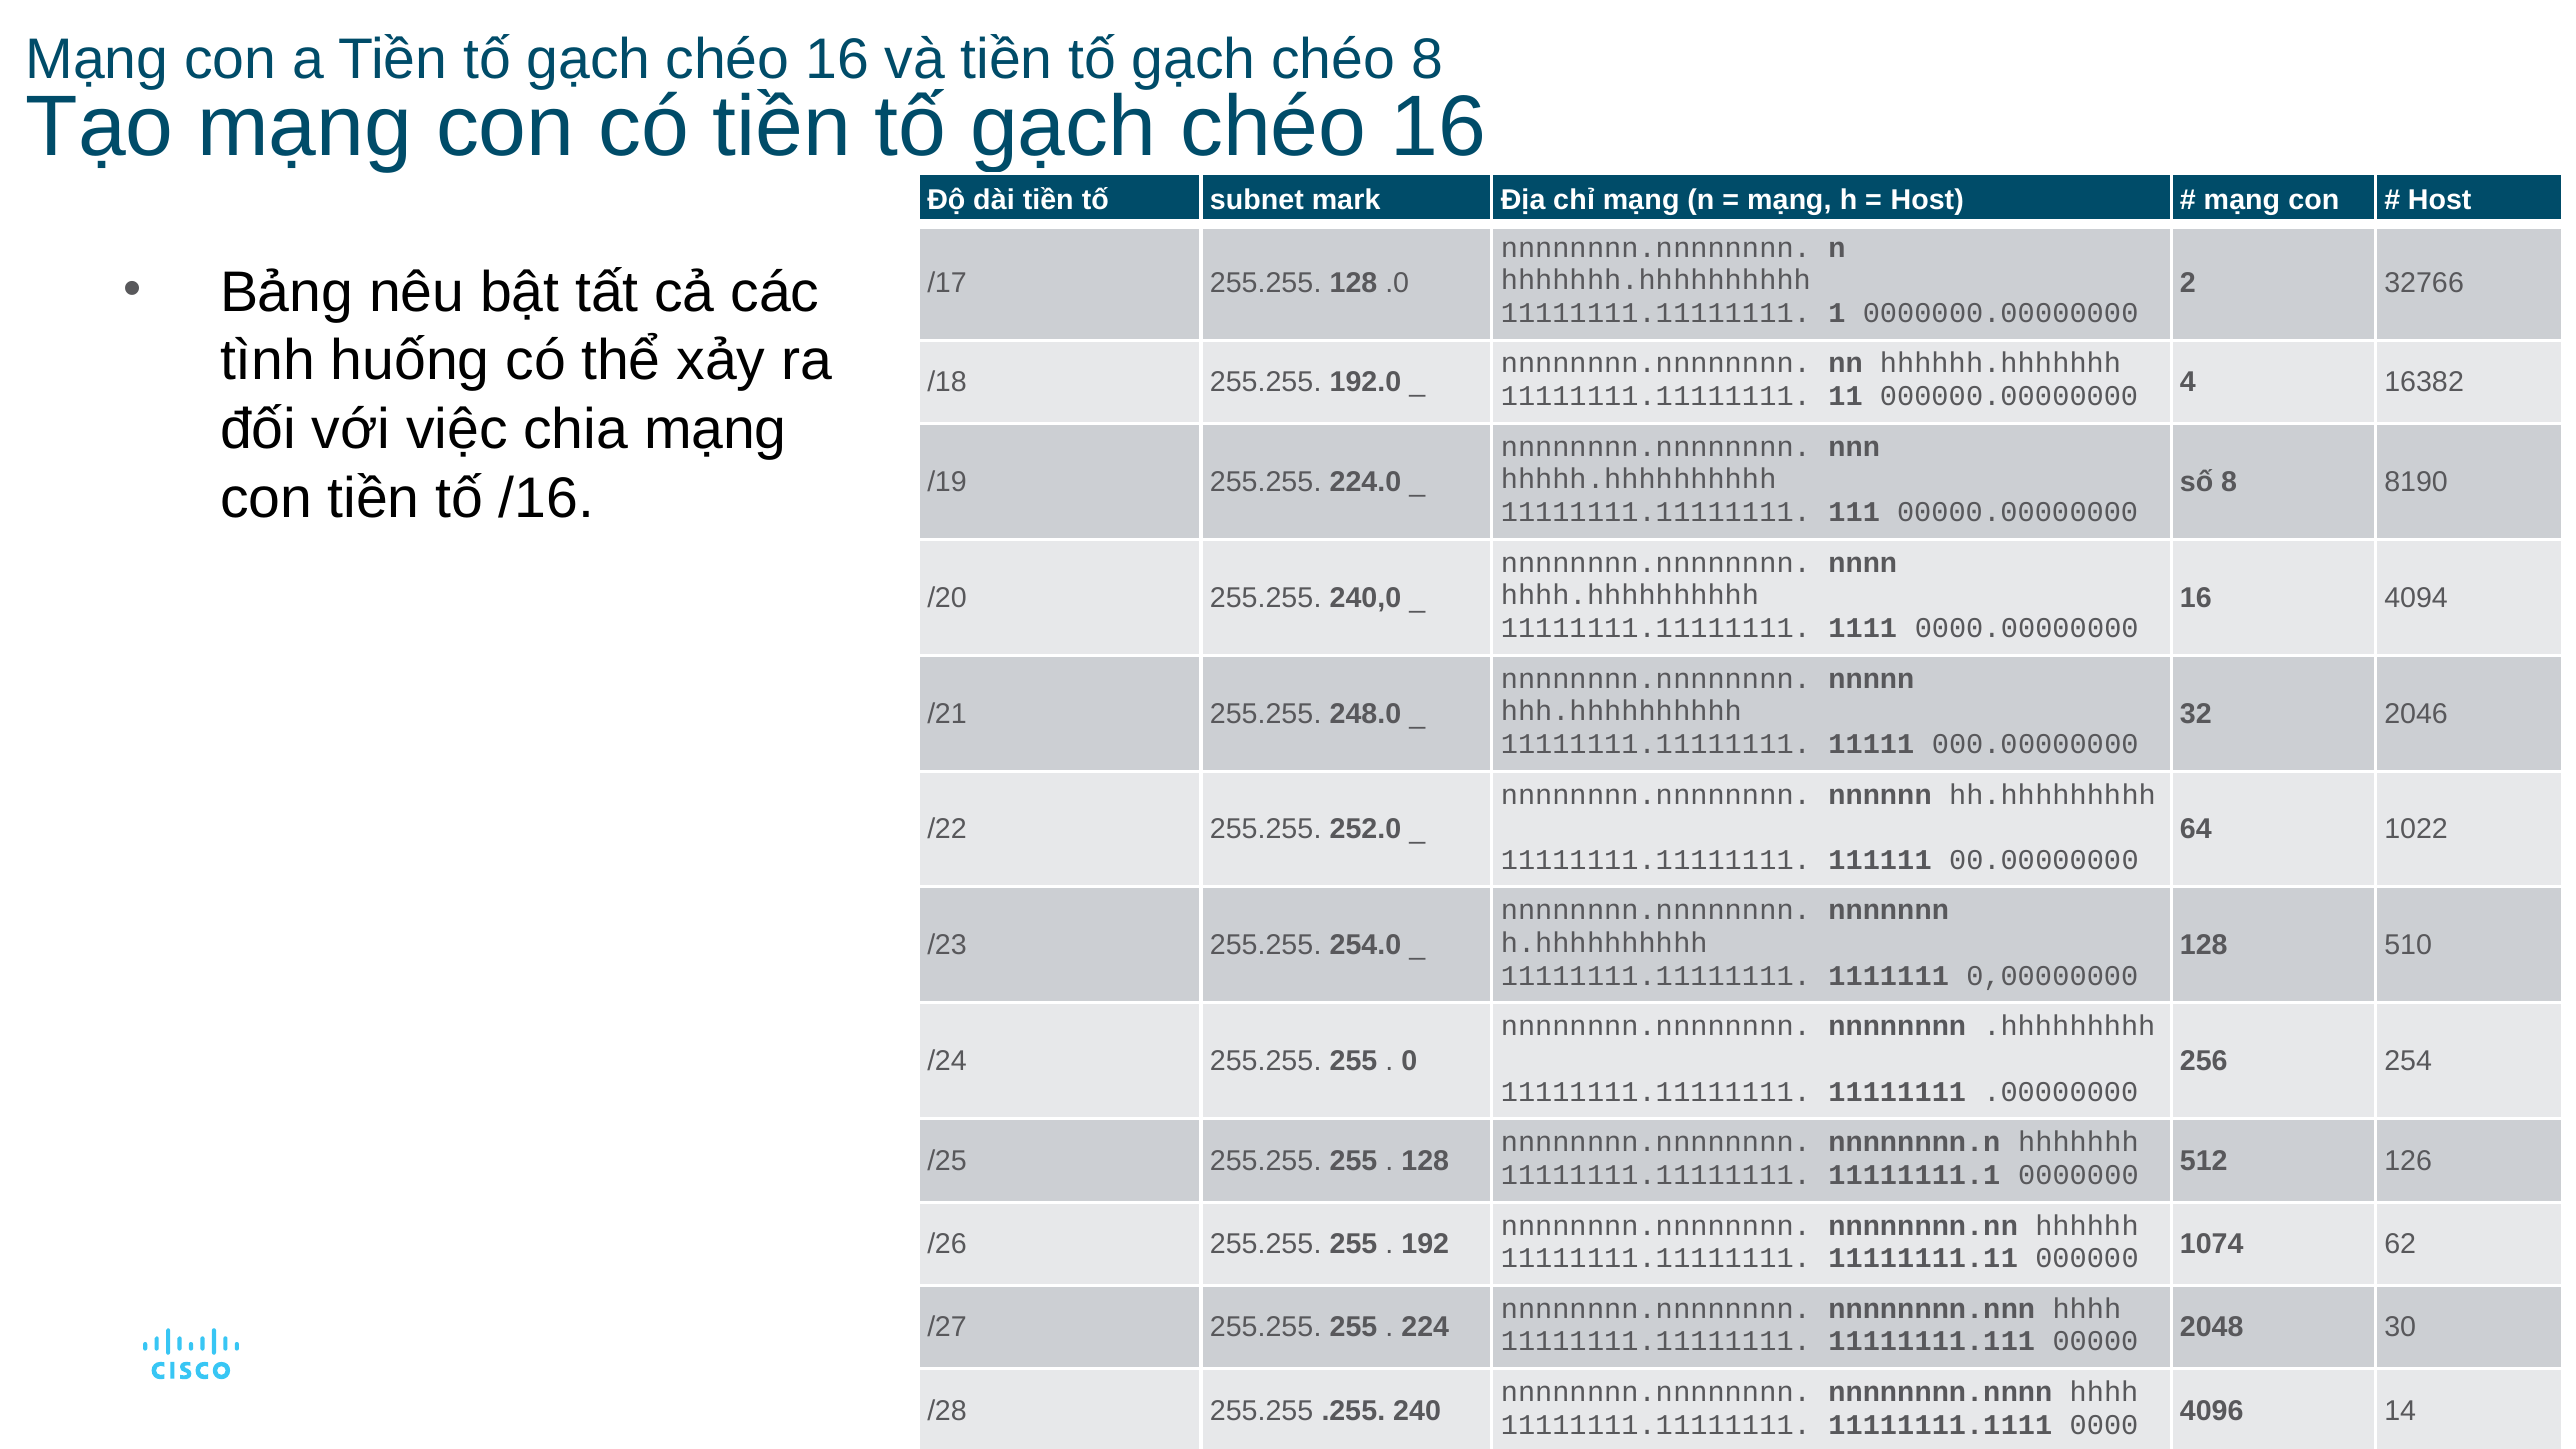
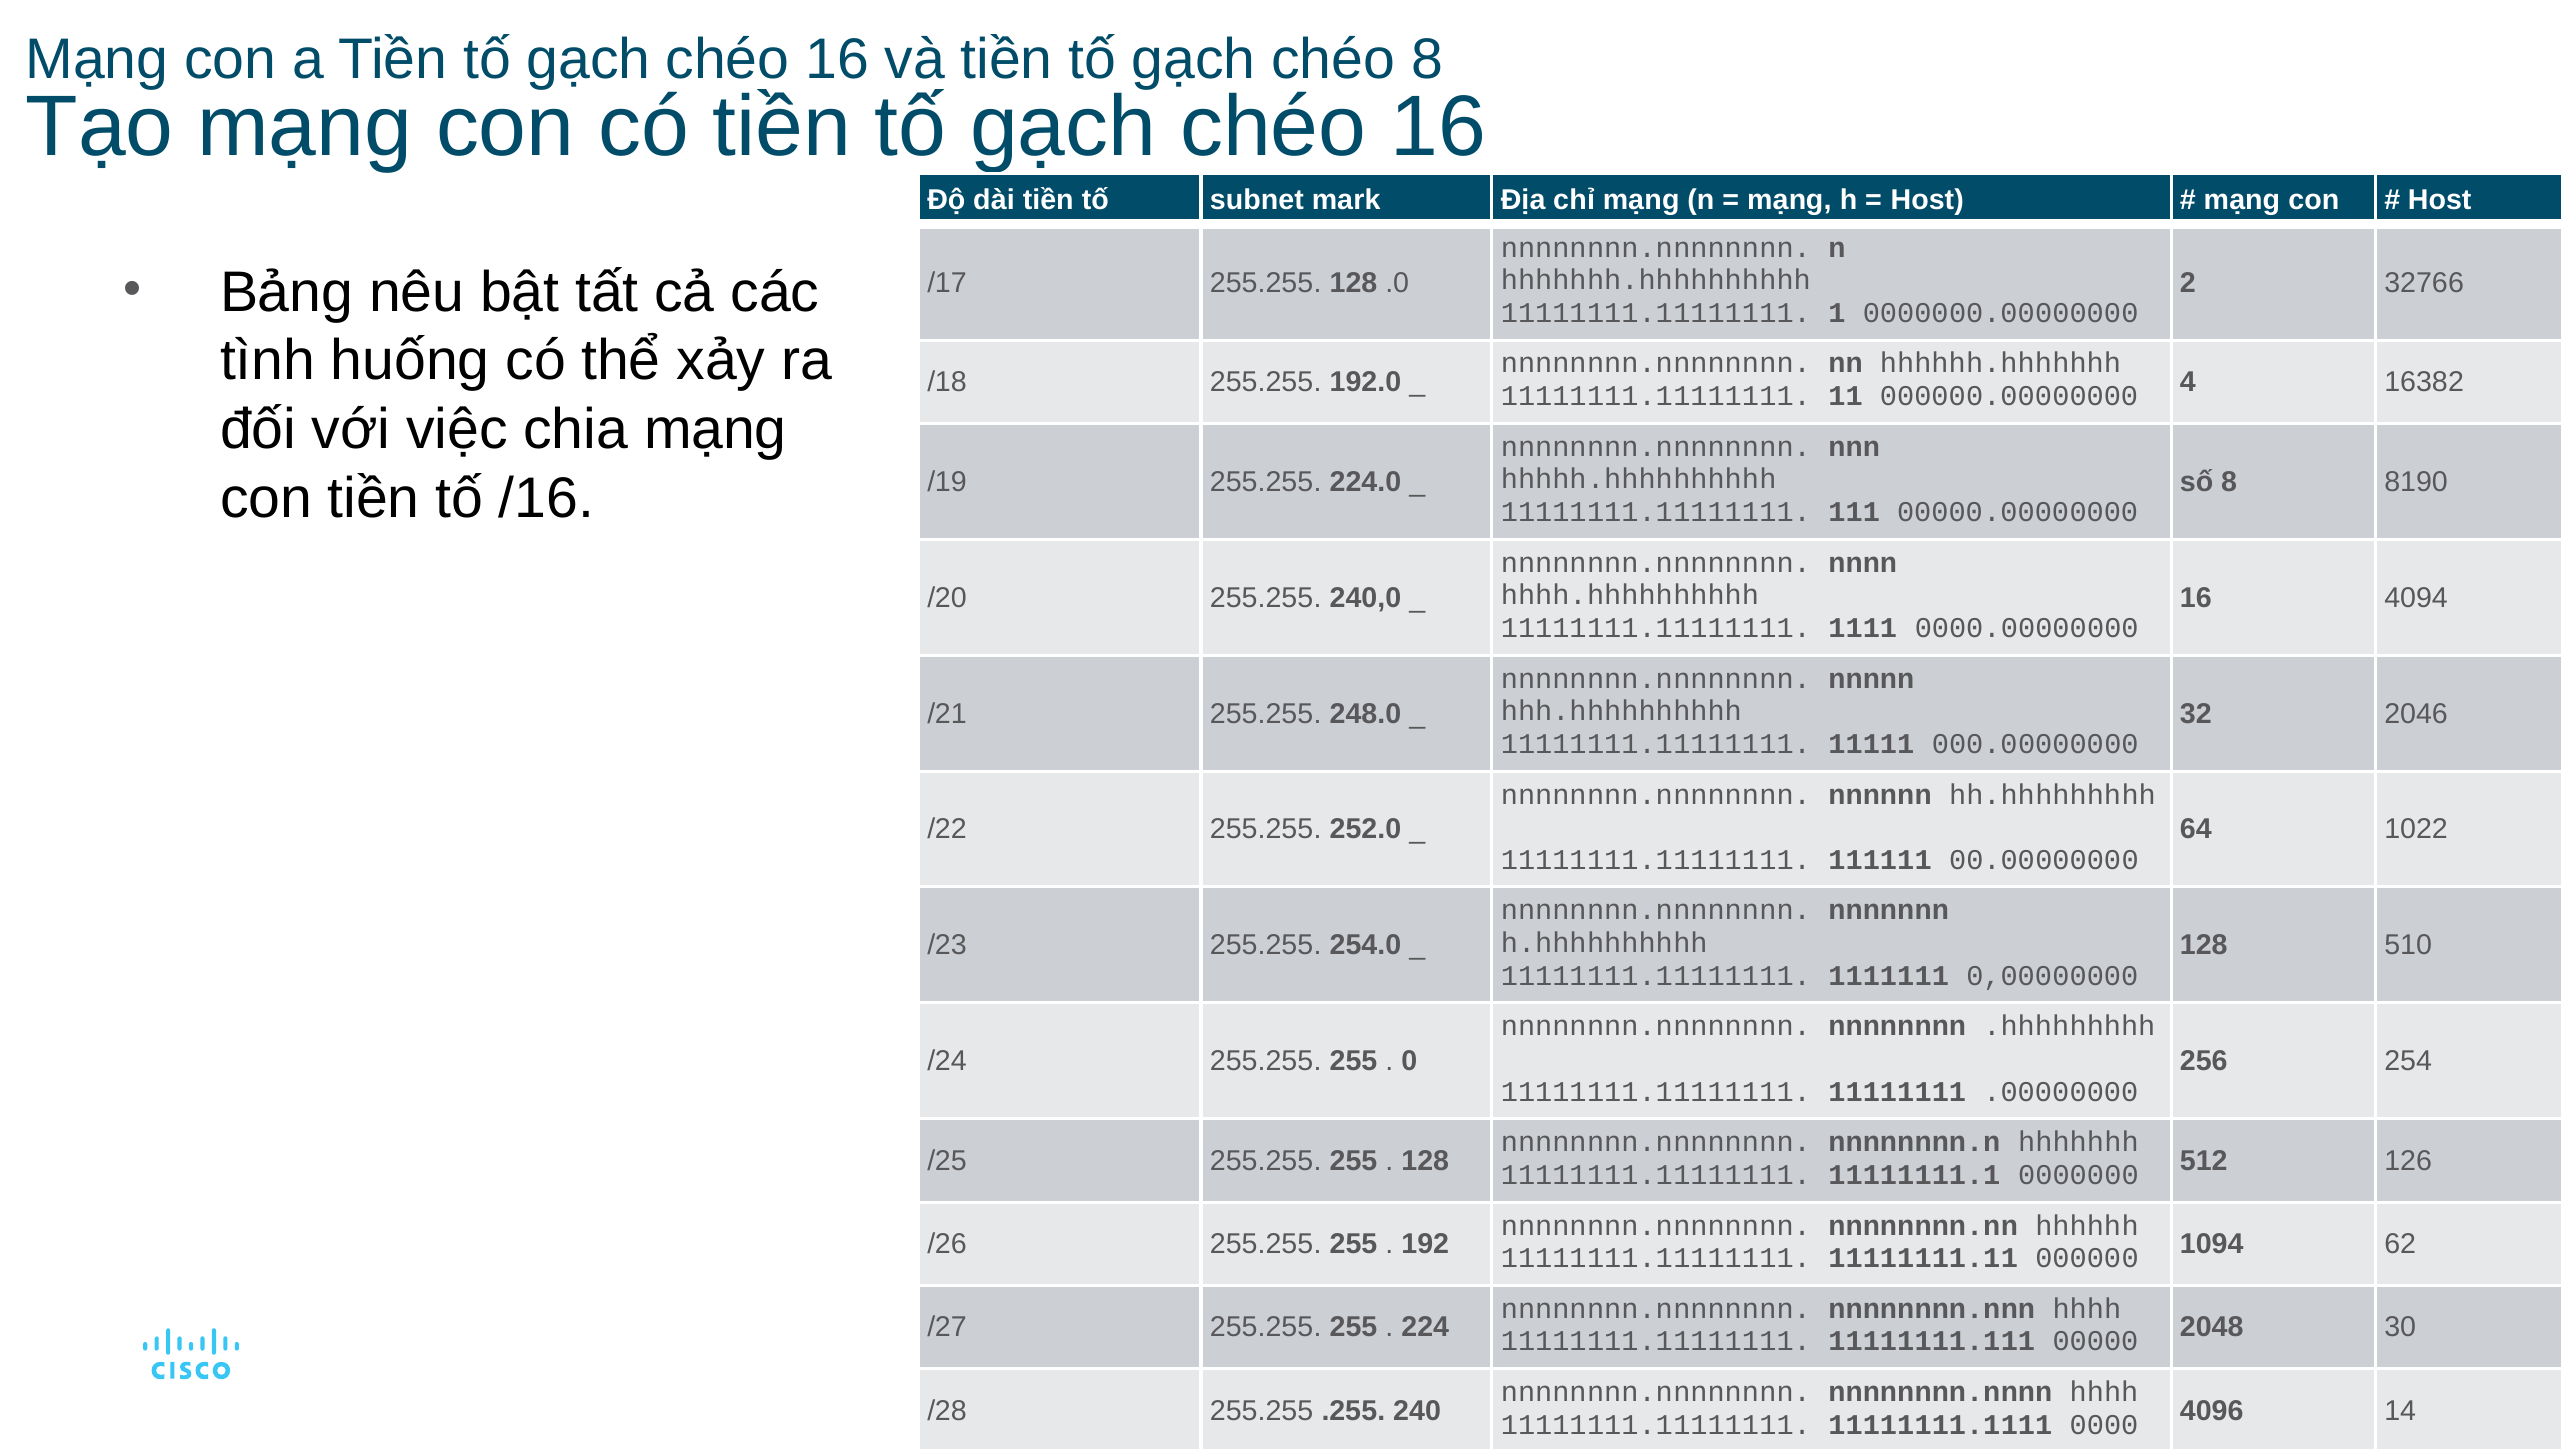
1074: 1074 -> 1094
